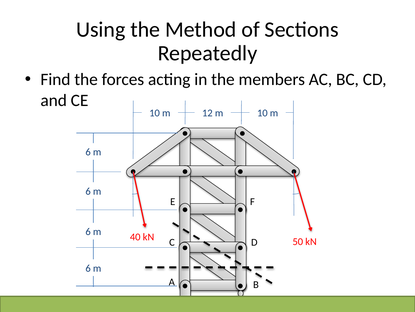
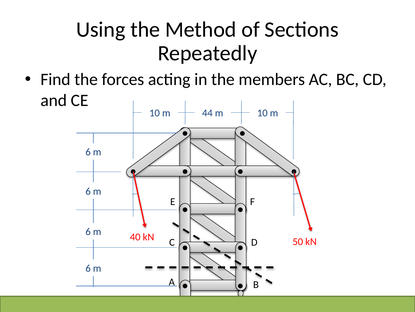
12: 12 -> 44
